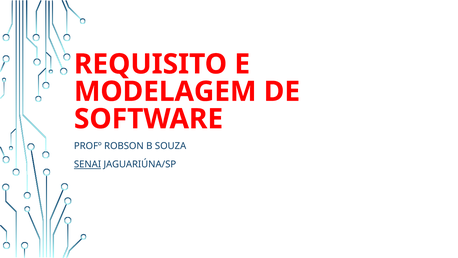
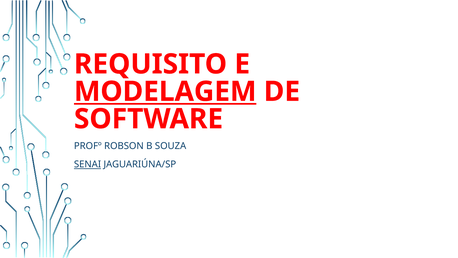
MODELAGEM underline: none -> present
